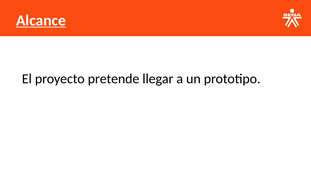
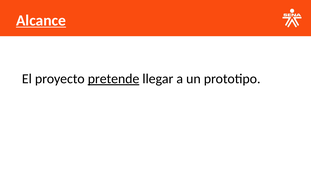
pretende underline: none -> present
